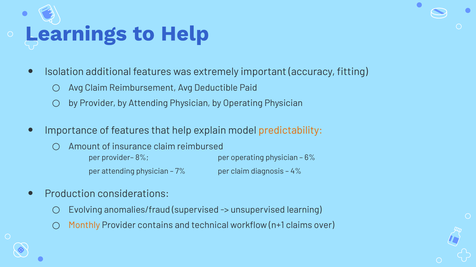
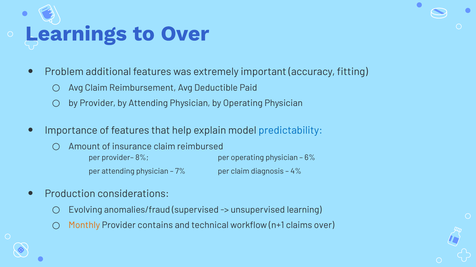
to Help: Help -> Over
Isolation: Isolation -> Problem
predictability colour: orange -> blue
